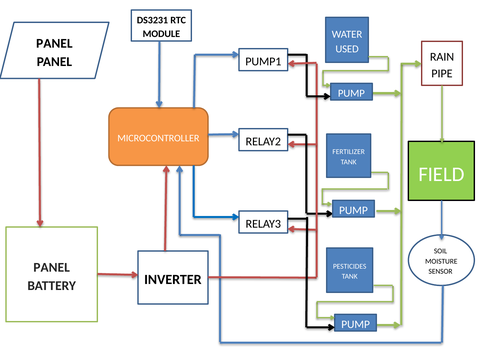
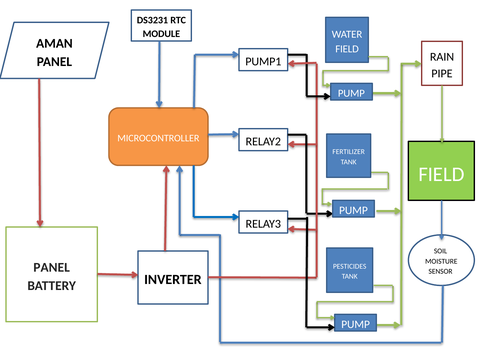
PANEL at (54, 43): PANEL -> AMAN
USED at (347, 49): USED -> FIELD
